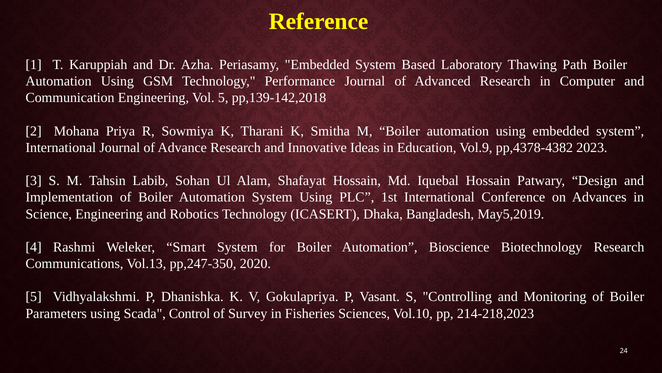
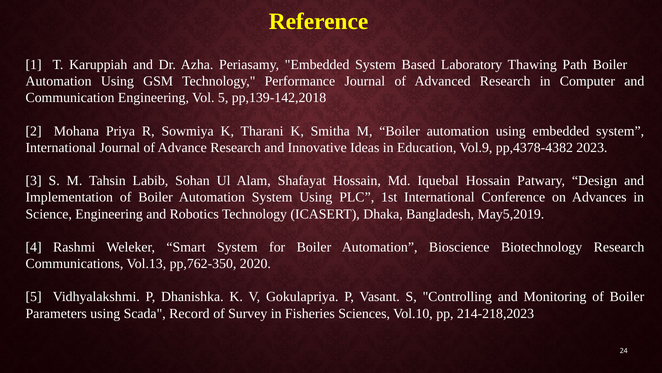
pp,247-350: pp,247-350 -> pp,762-350
Control: Control -> Record
